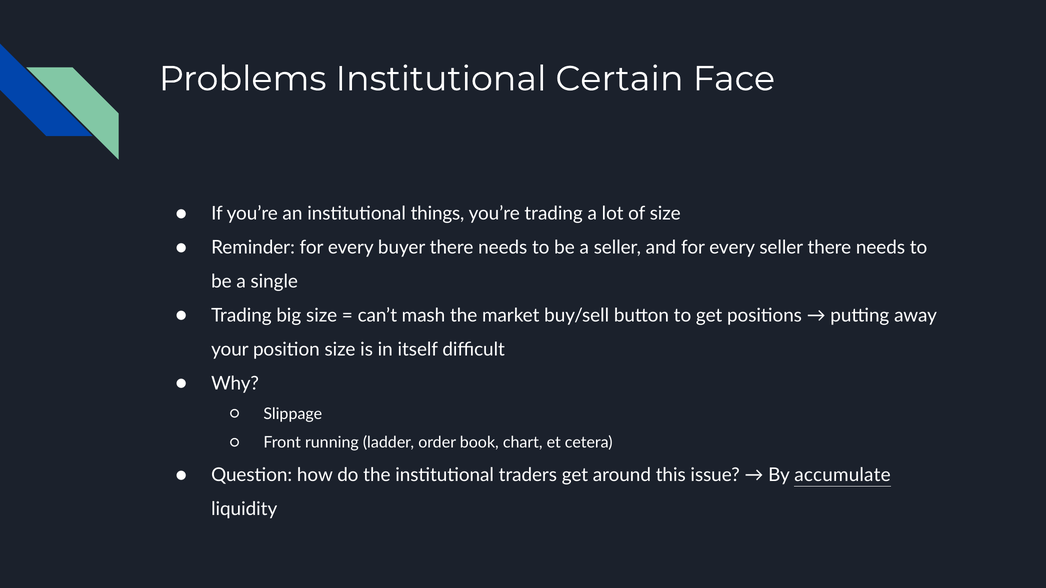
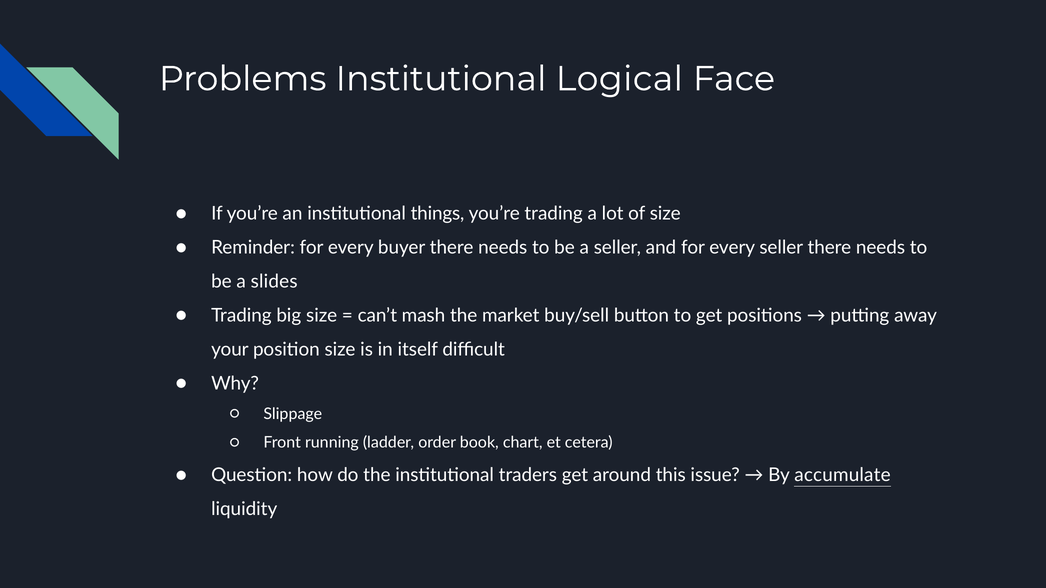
Certain: Certain -> Logical
single: single -> slides
